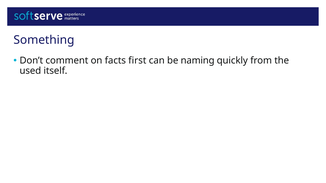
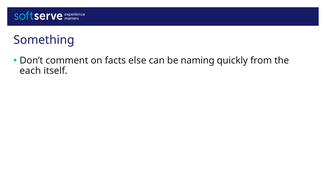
first: first -> else
used: used -> each
